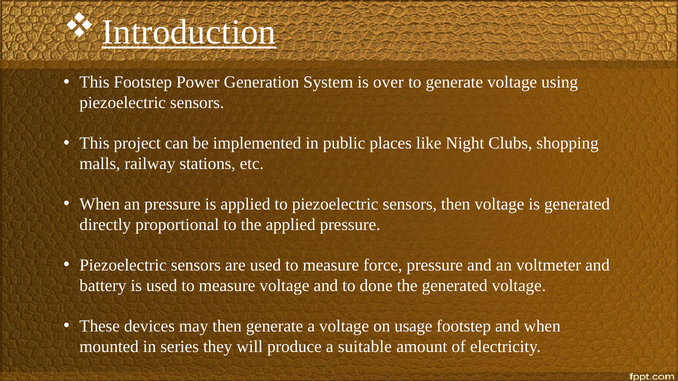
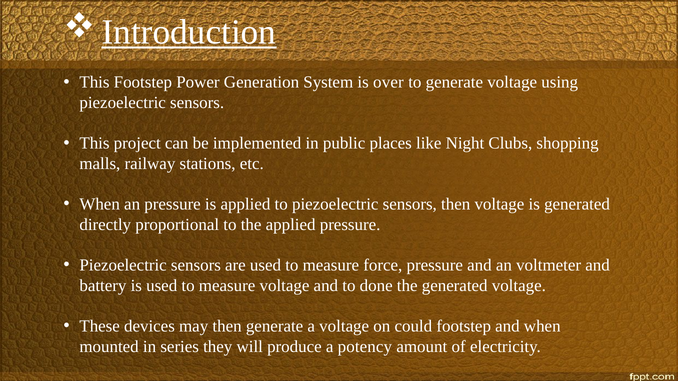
usage: usage -> could
suitable: suitable -> potency
